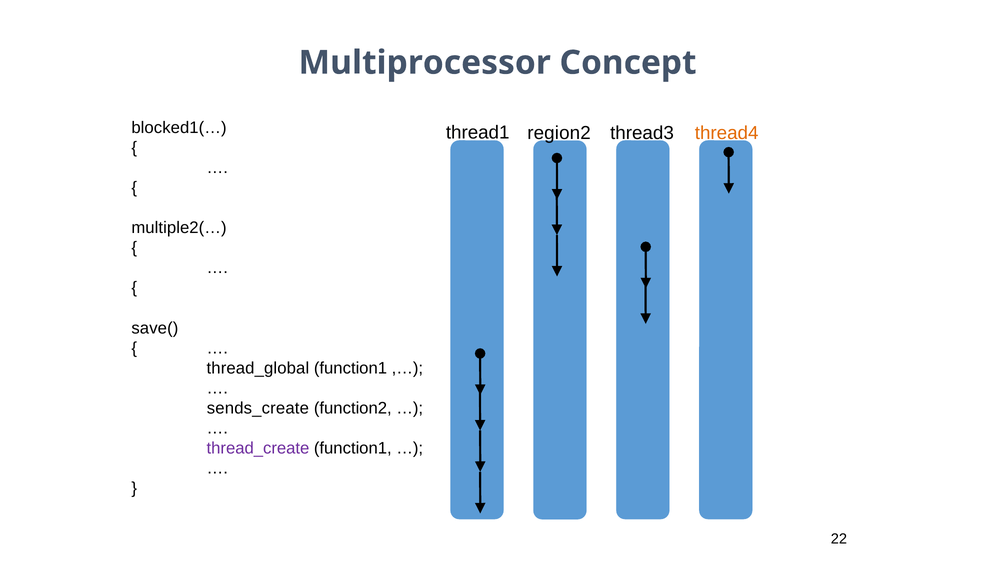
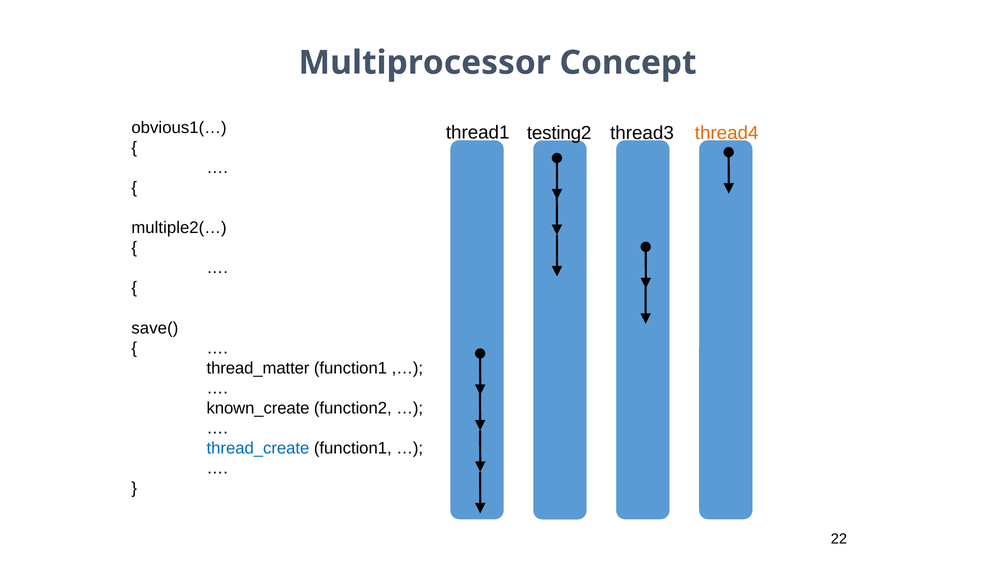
blocked1(…: blocked1(… -> obvious1(…
region2: region2 -> testing2
thread_global: thread_global -> thread_matter
sends_create: sends_create -> known_create
thread_create colour: purple -> blue
